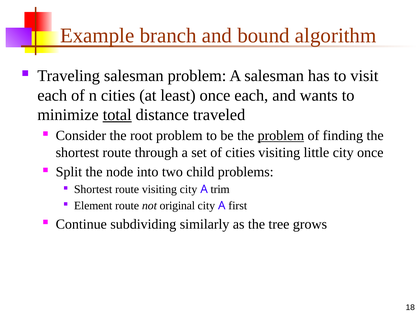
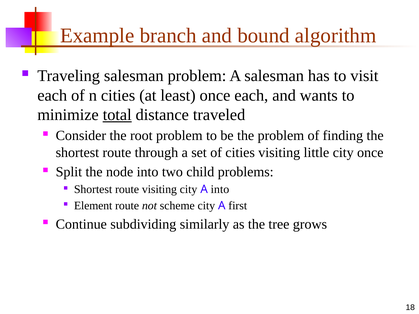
problem at (281, 136) underline: present -> none
A trim: trim -> into
original: original -> scheme
